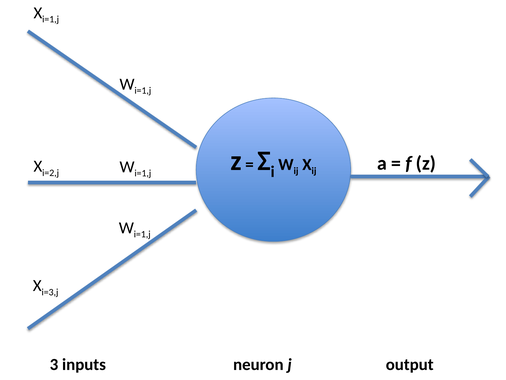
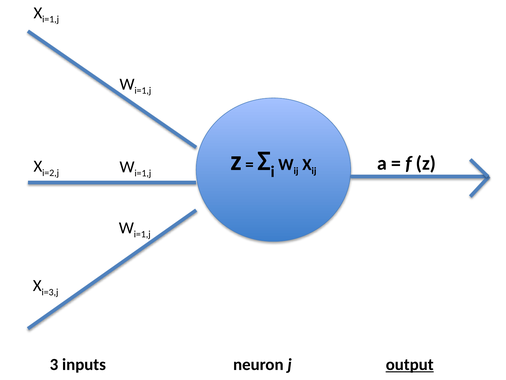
output underline: none -> present
